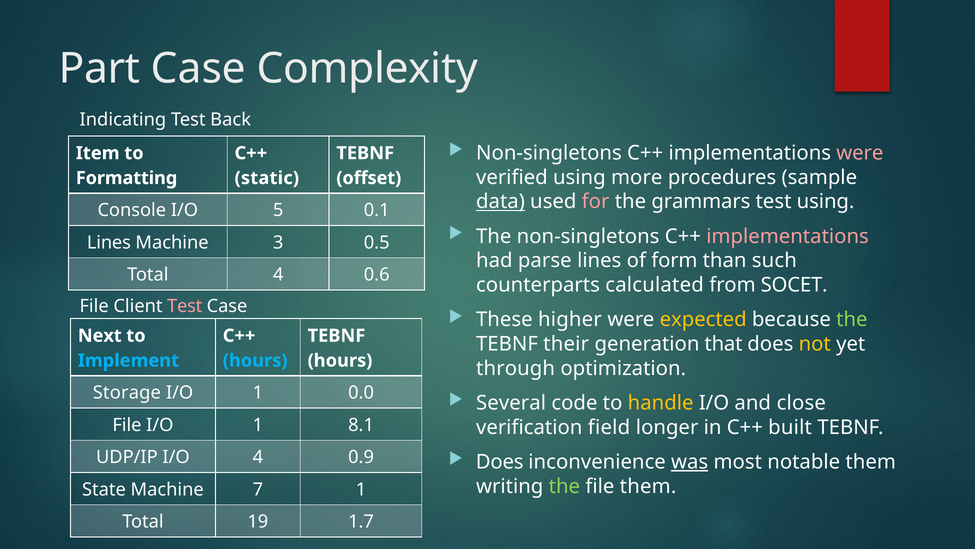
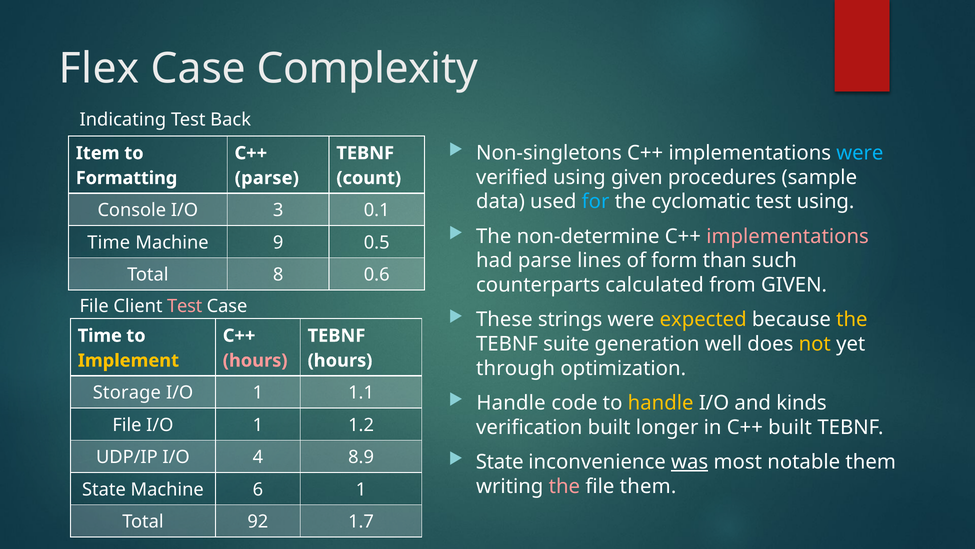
Part: Part -> Flex
were at (860, 153) colour: pink -> light blue
using more: more -> given
static at (267, 178): static -> parse
offset: offset -> count
data underline: present -> none
for colour: pink -> light blue
grammars: grammars -> cyclomatic
5: 5 -> 3
The non-singletons: non-singletons -> non-determine
Lines at (109, 242): Lines -> Time
3: 3 -> 9
Total 4: 4 -> 8
from SOCET: SOCET -> GIVEN
higher: higher -> strings
the at (852, 319) colour: light green -> yellow
Next at (100, 335): Next -> Time
their: their -> suite
that: that -> well
Implement colour: light blue -> yellow
hours at (255, 360) colour: light blue -> pink
0.0: 0.0 -> 1.1
Several at (511, 403): Several -> Handle
close: close -> kinds
8.1: 8.1 -> 1.2
verification field: field -> built
0.9: 0.9 -> 8.9
Does at (500, 462): Does -> State
the at (564, 486) colour: light green -> pink
7: 7 -> 6
19: 19 -> 92
